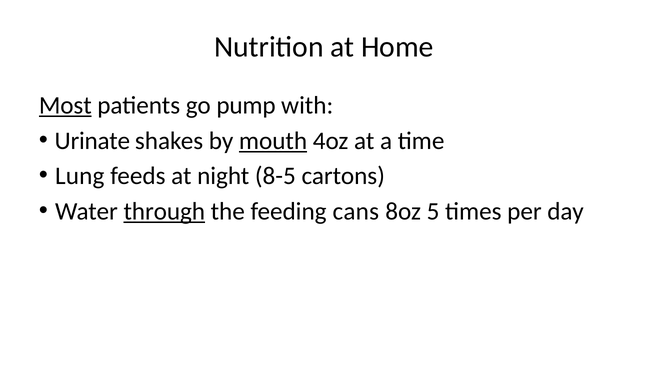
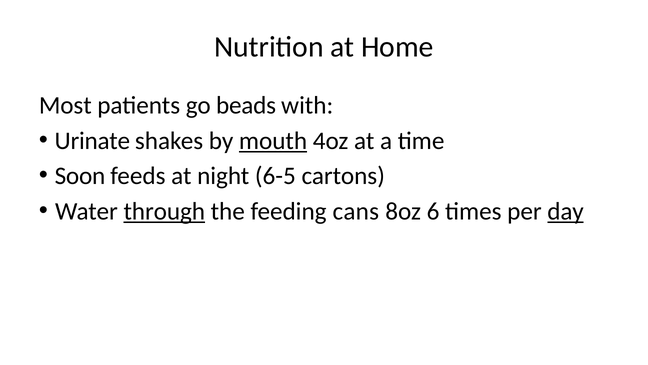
Most underline: present -> none
pump: pump -> beads
Lung: Lung -> Soon
8-5: 8-5 -> 6-5
5: 5 -> 6
day underline: none -> present
